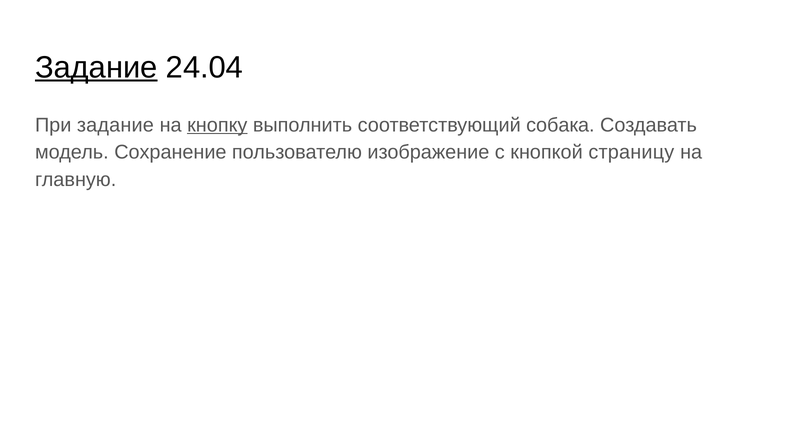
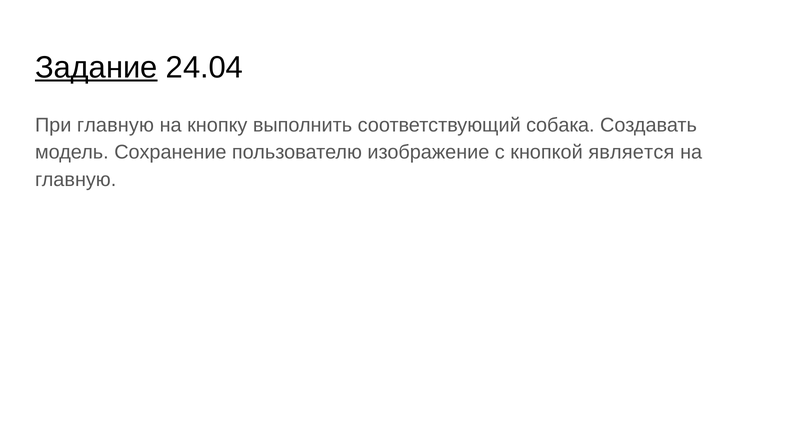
При задание: задание -> главную
кнопку underline: present -> none
страницу: страницу -> является
